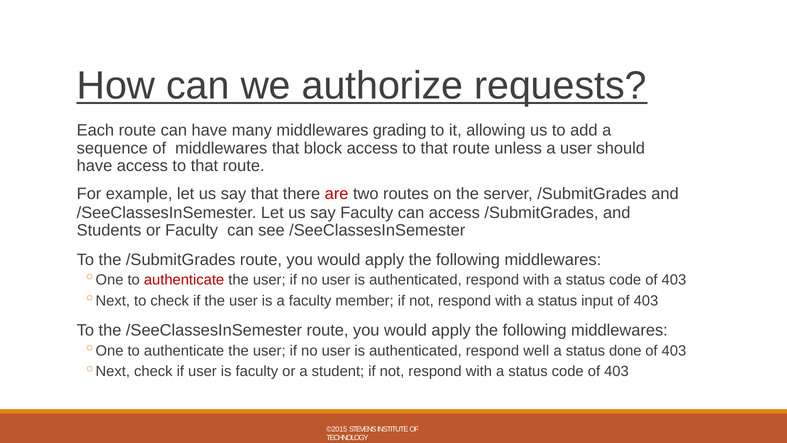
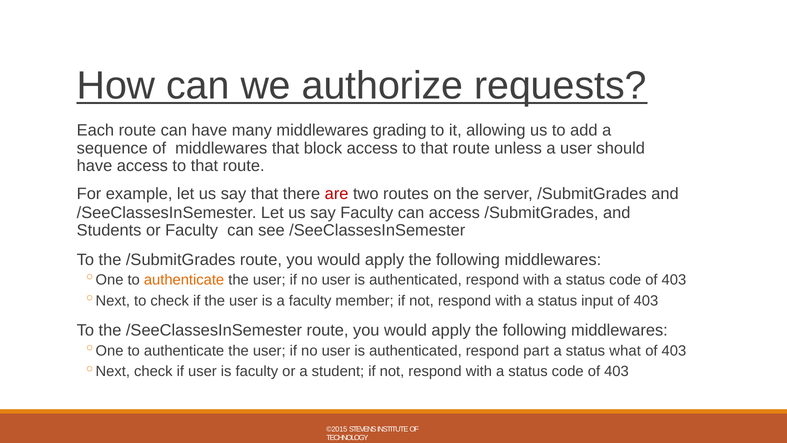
authenticate at (184, 280) colour: red -> orange
well: well -> part
done: done -> what
